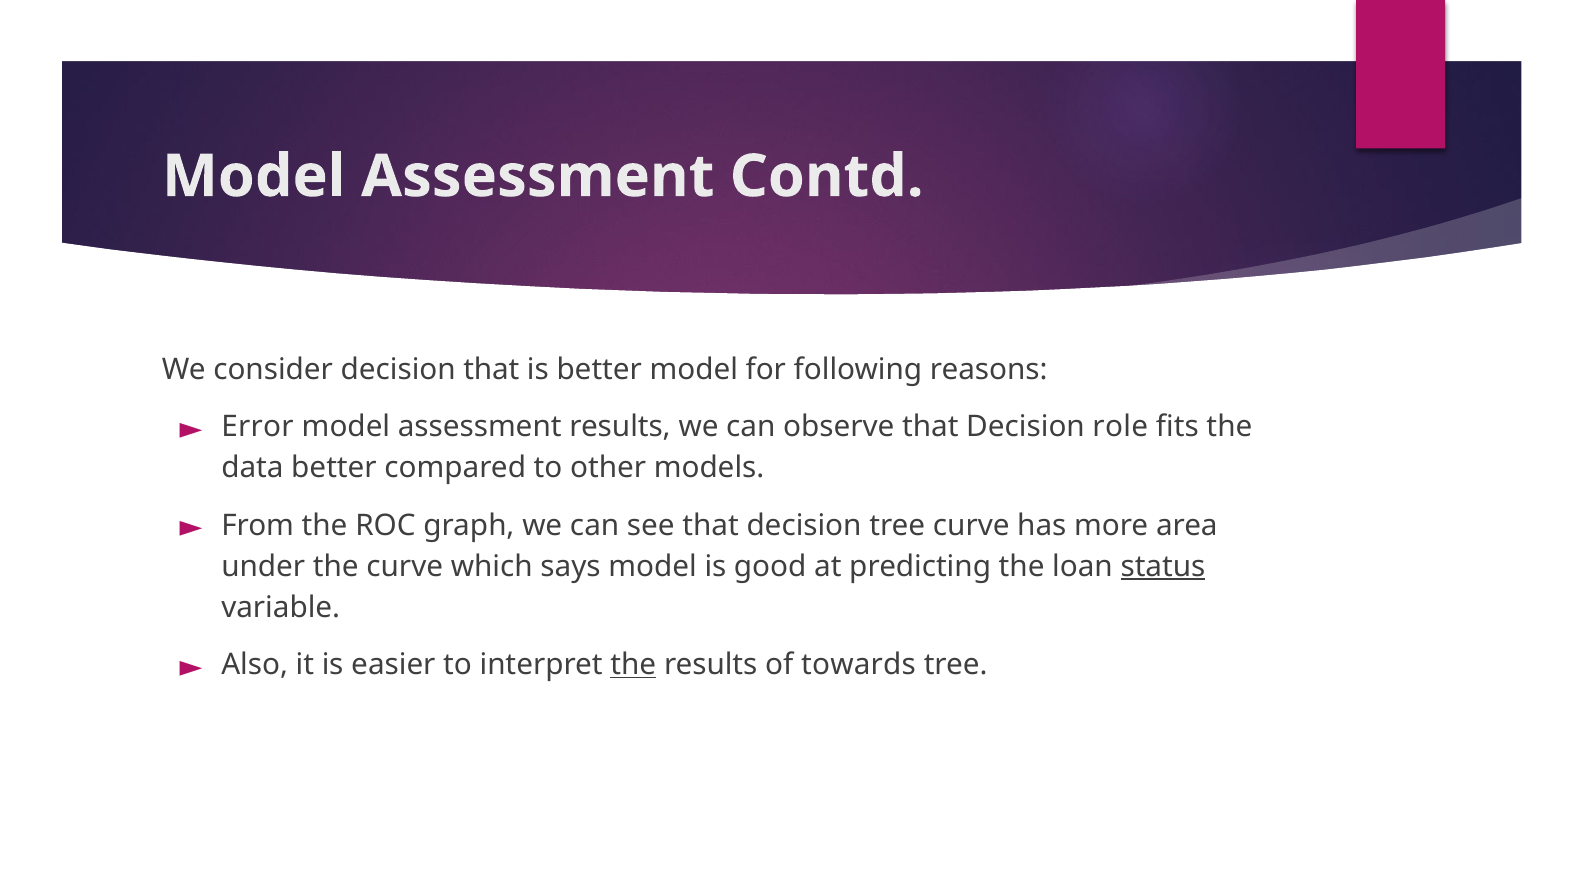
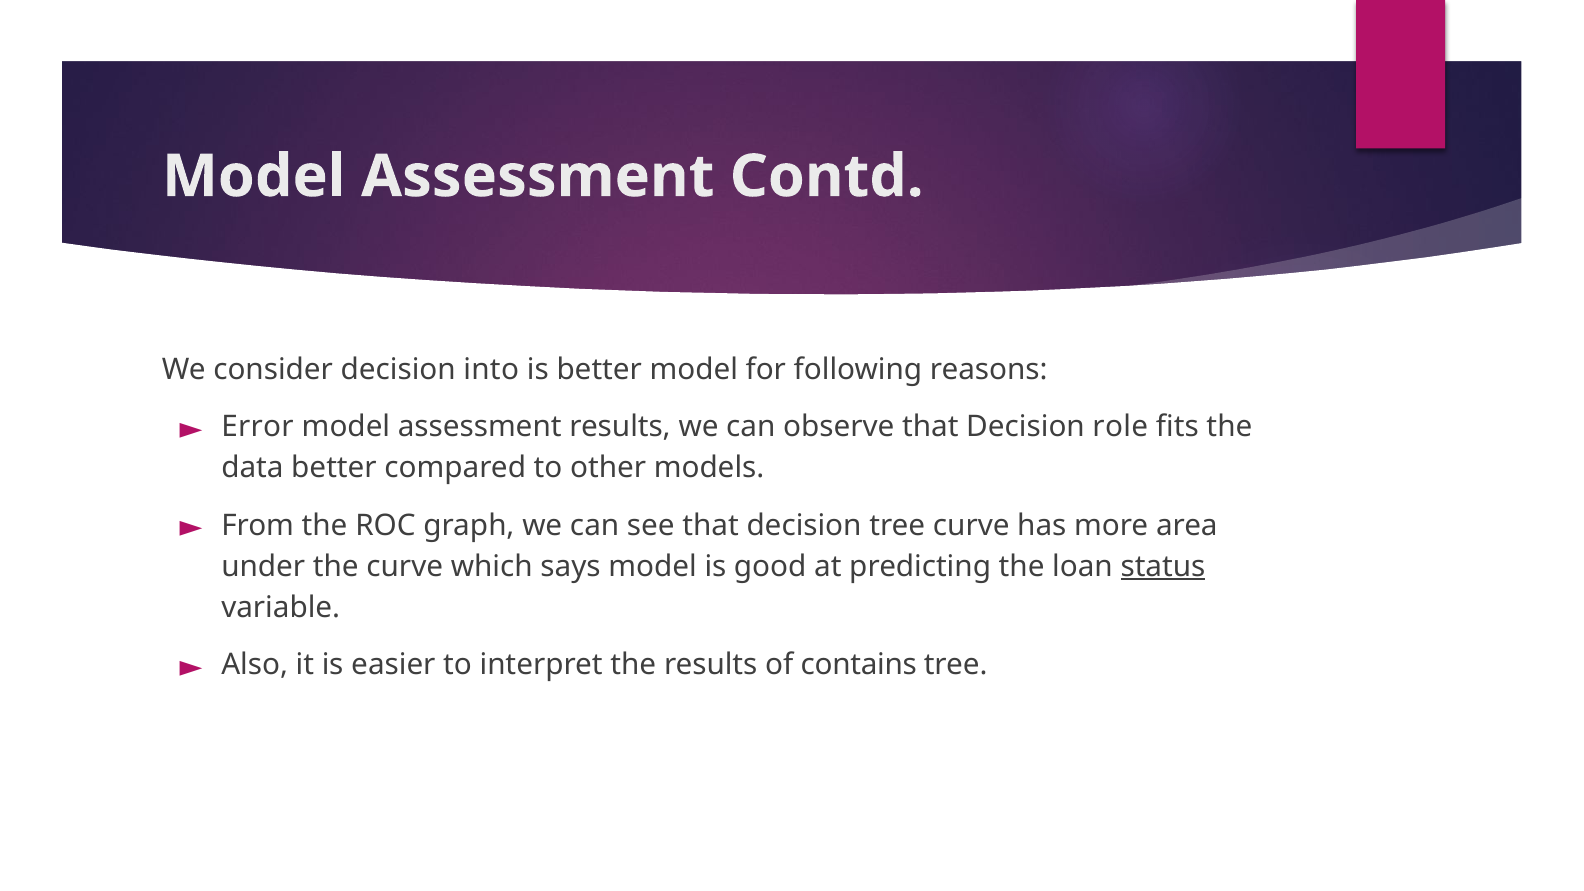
decision that: that -> into
the at (633, 665) underline: present -> none
towards: towards -> contains
